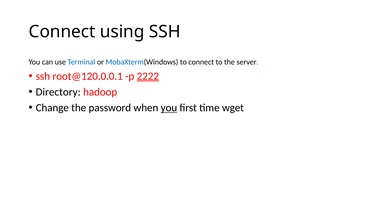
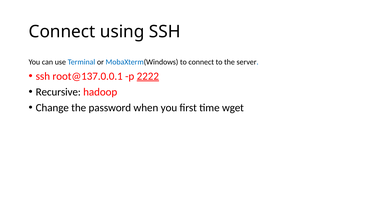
root@120.0.0.1: root@120.0.0.1 -> root@137.0.0.1
Directory: Directory -> Recursive
you at (169, 107) underline: present -> none
